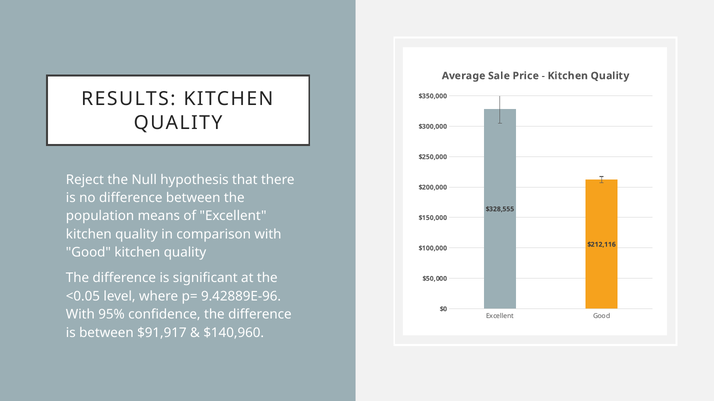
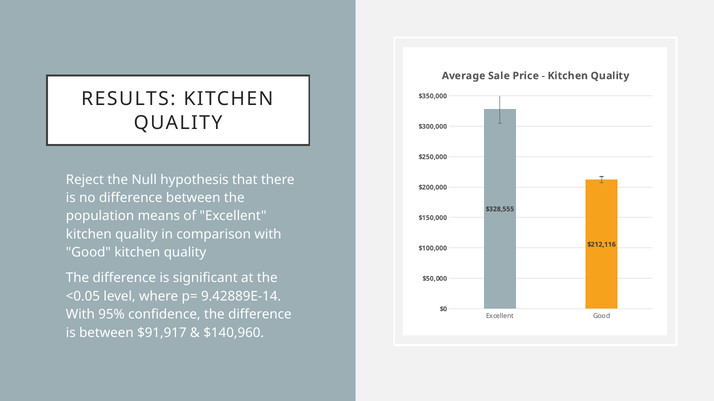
9.42889E-96: 9.42889E-96 -> 9.42889E-14
